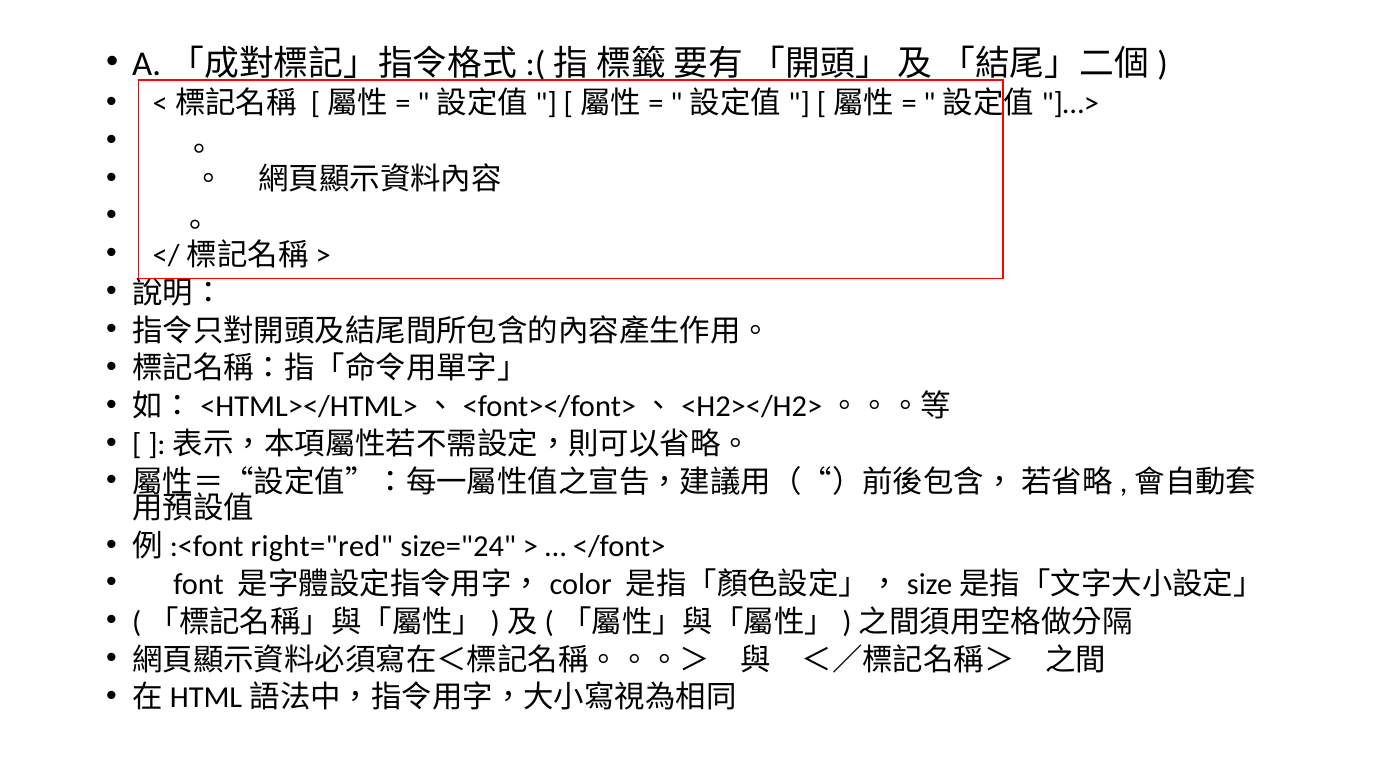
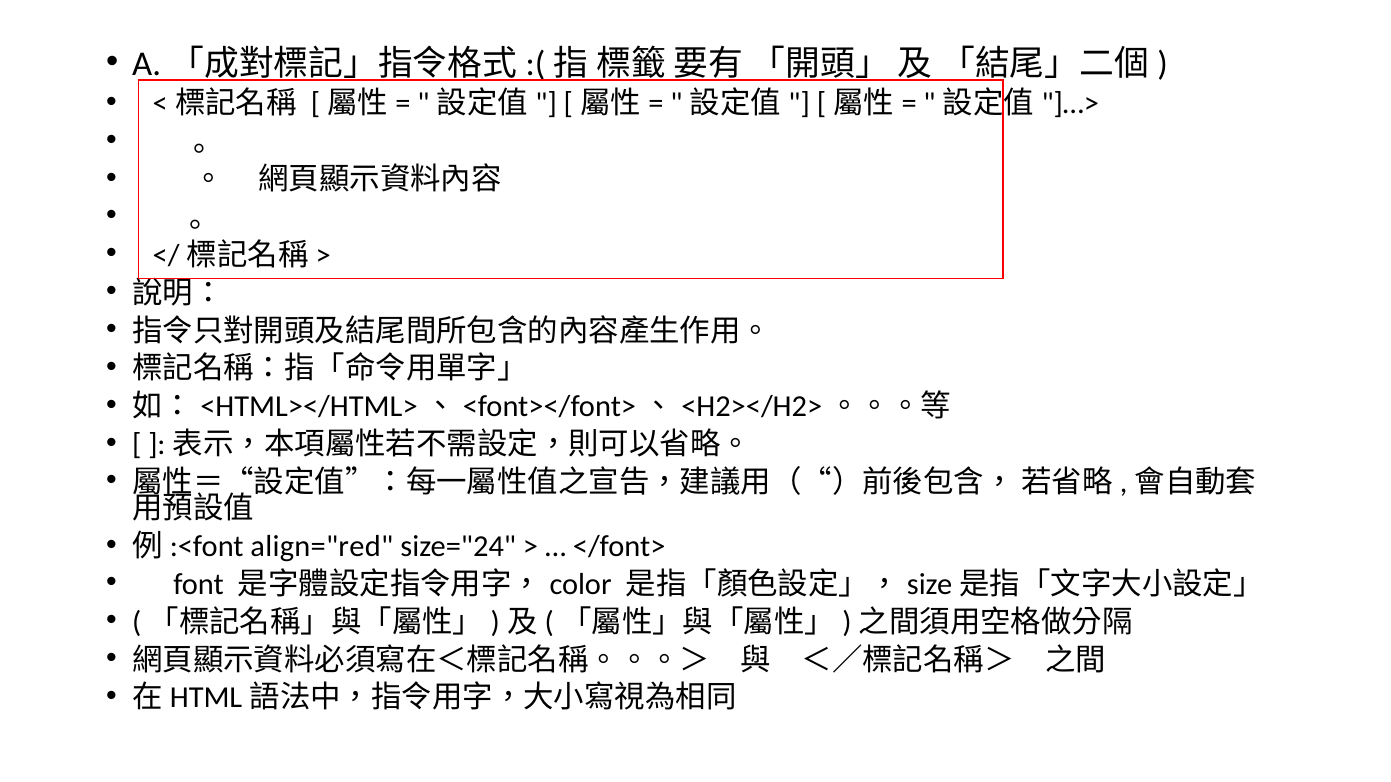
right="red: right="red -> align="red
